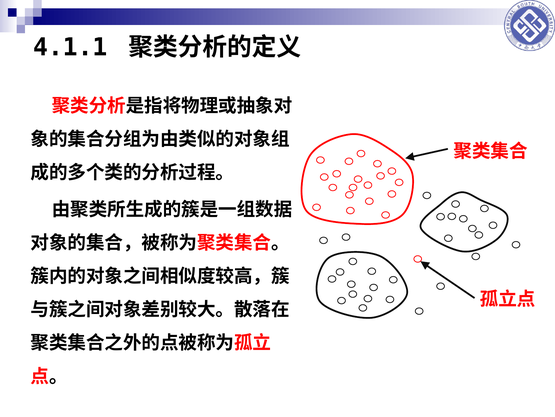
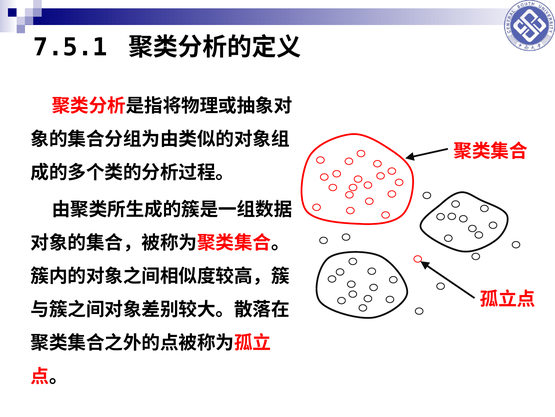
4.1.1: 4.1.1 -> 7.5.1
